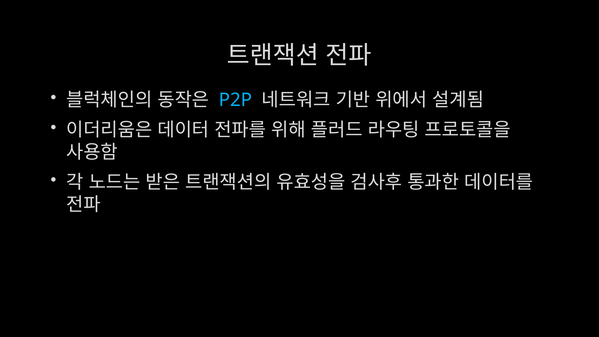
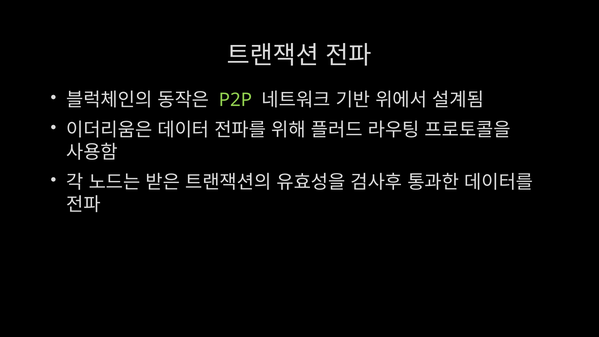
P2P colour: light blue -> light green
